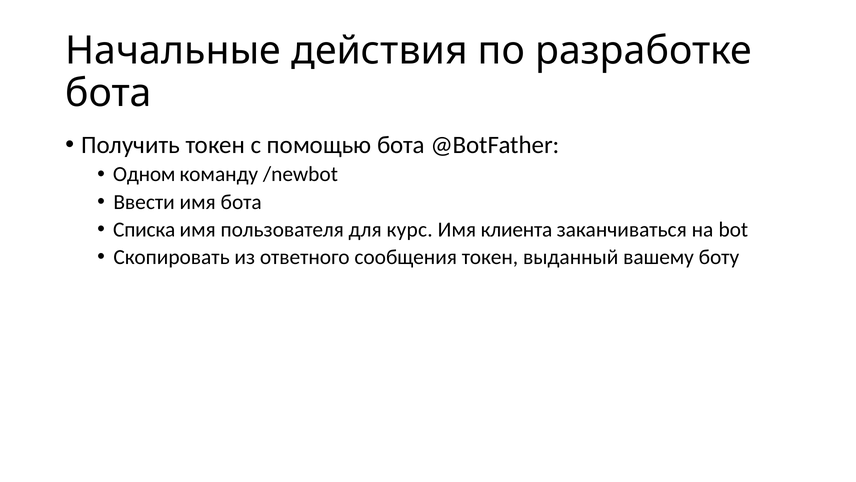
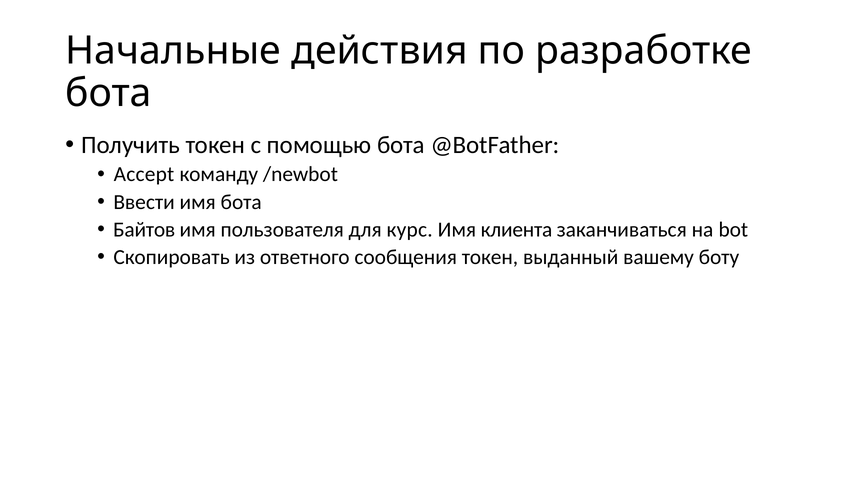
Одном: Одном -> Accept
Списка: Списка -> Байтов
